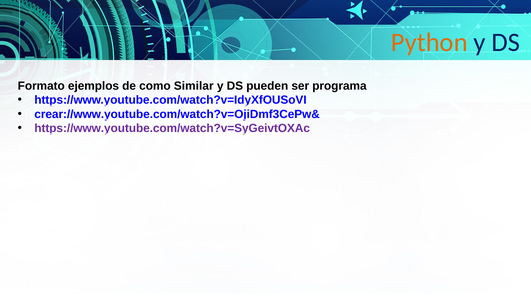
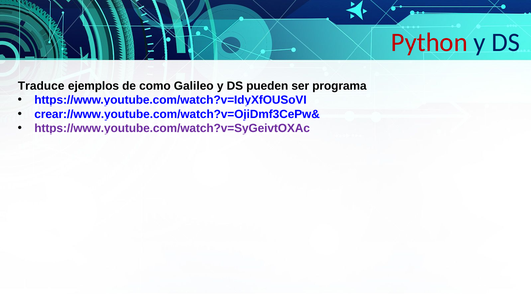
Python colour: orange -> red
Formato: Formato -> Traduce
Similar: Similar -> Galileo
